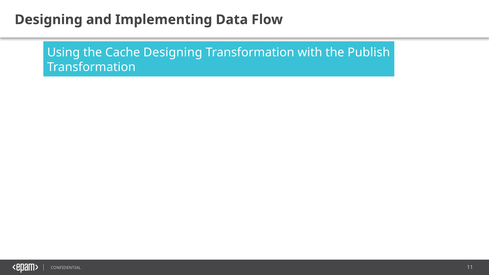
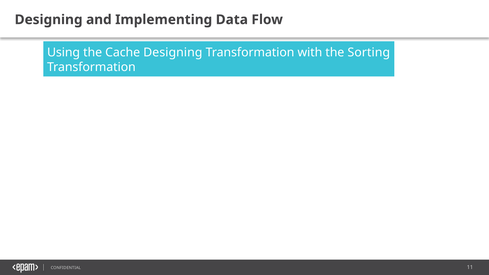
Publish: Publish -> Sorting
